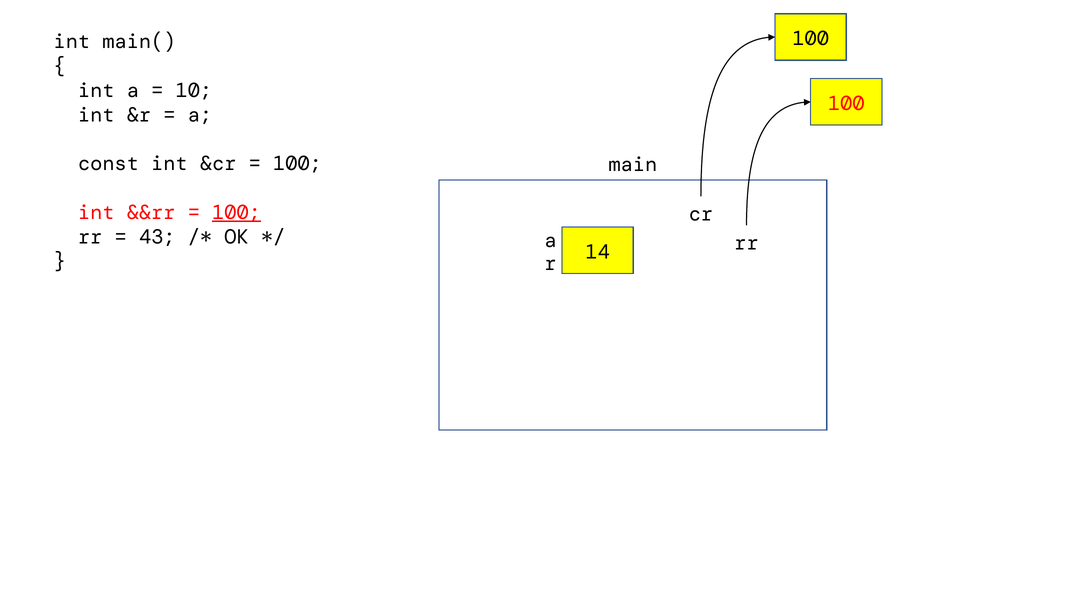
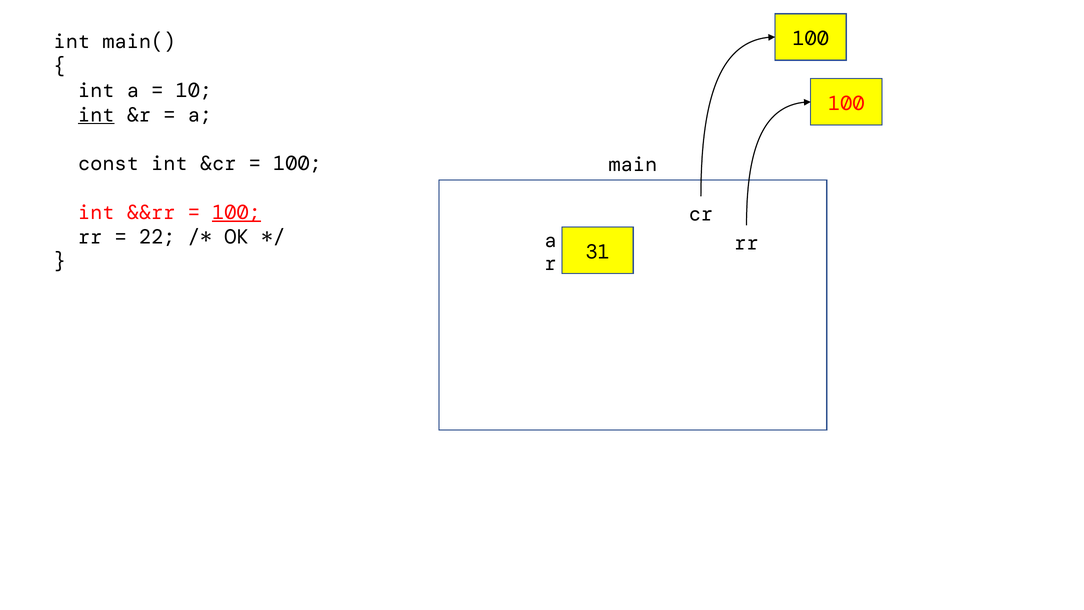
int at (96, 115) underline: none -> present
43: 43 -> 22
14: 14 -> 31
